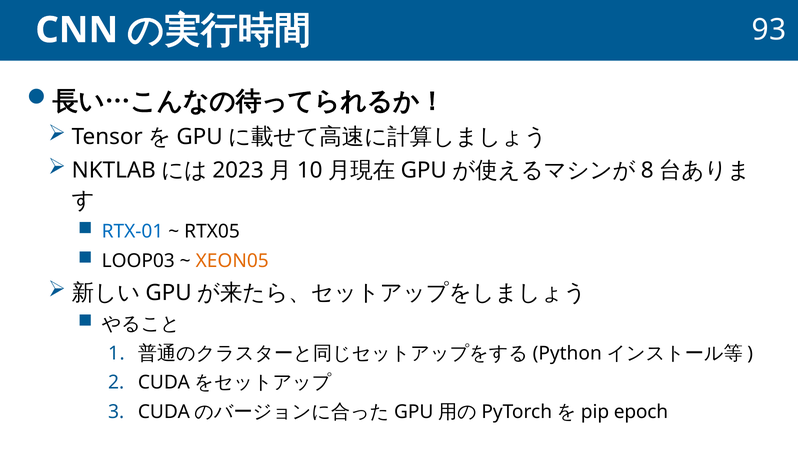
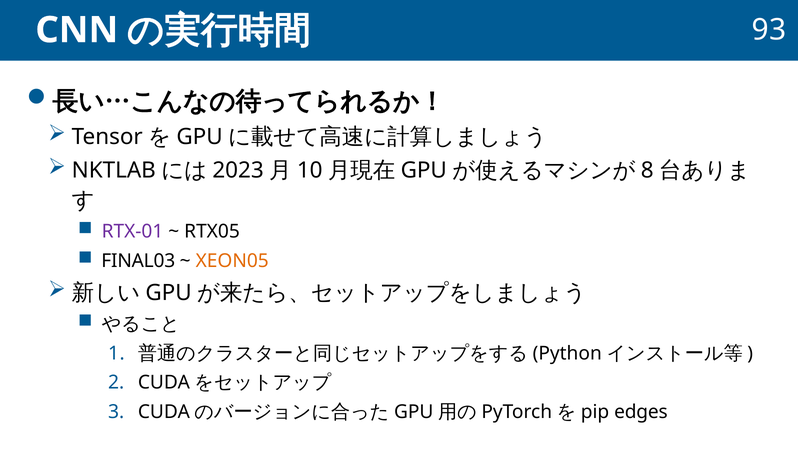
RTX-01 colour: blue -> purple
LOOP03: LOOP03 -> FINAL03
epoch: epoch -> edges
